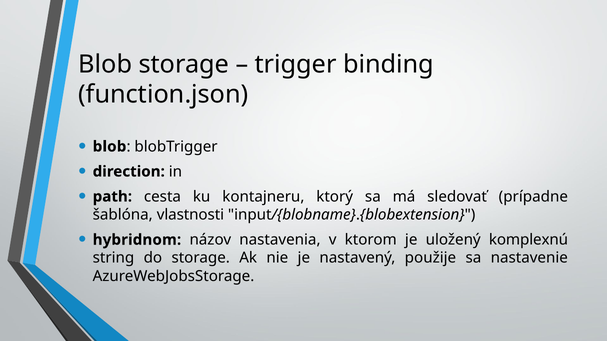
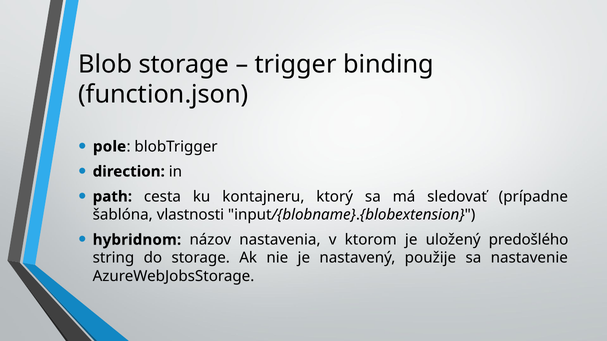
blob at (110, 147): blob -> pole
komplexnú: komplexnú -> predošlého
